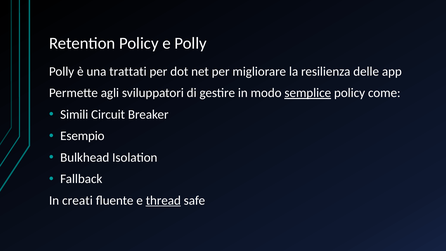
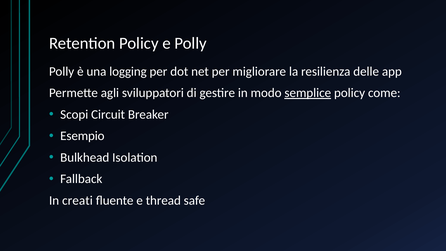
trattati: trattati -> logging
Simili: Simili -> Scopi
thread underline: present -> none
